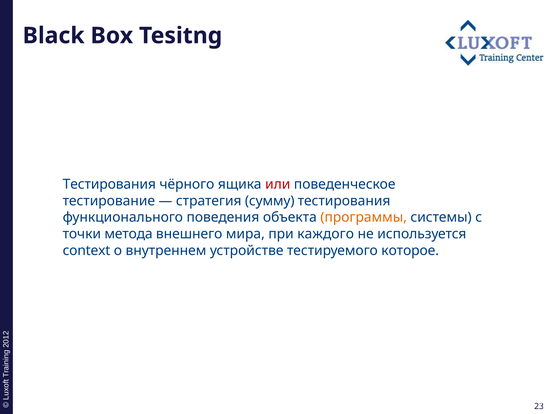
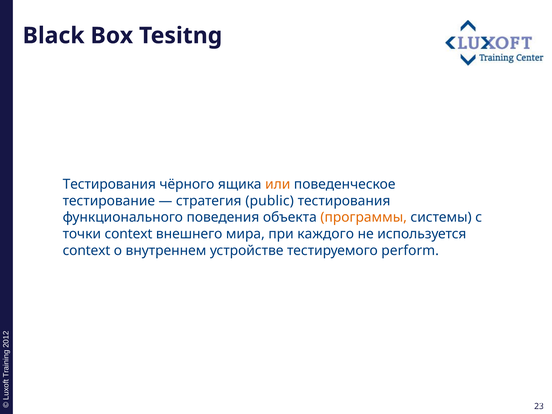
или colour: red -> orange
сумму: сумму -> public
точки метода: метода -> context
которое: которое -> perform
